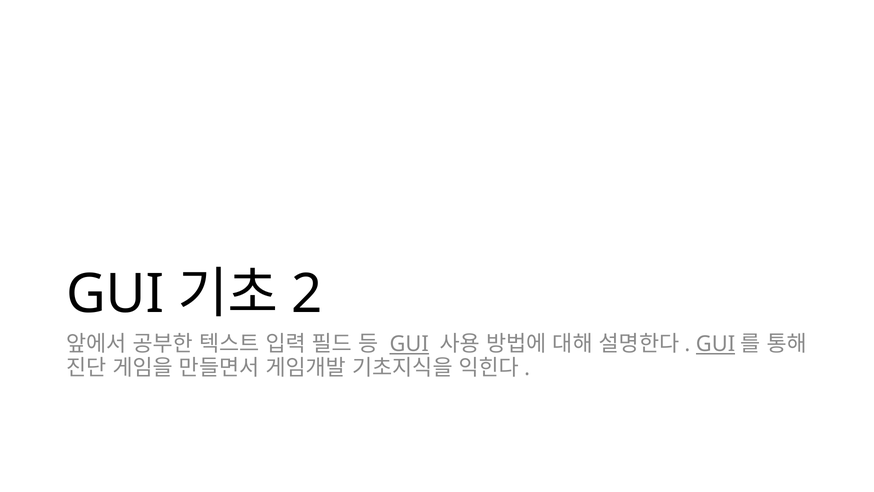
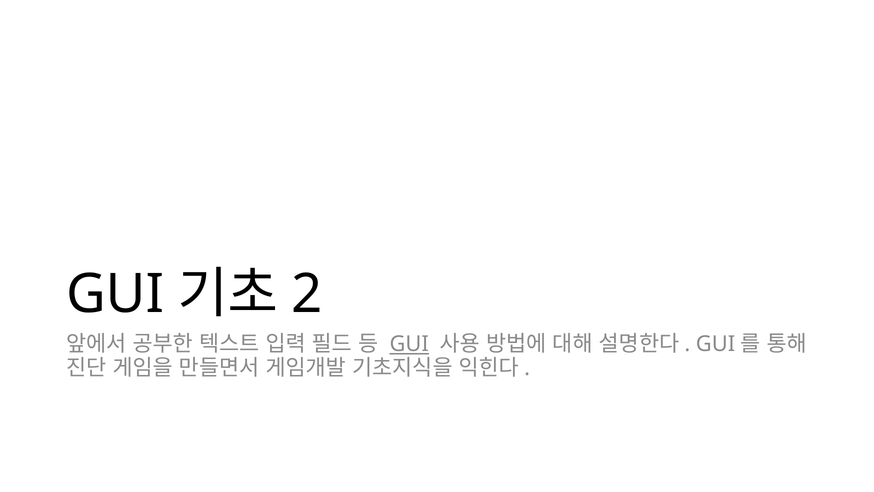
GUI at (716, 344) underline: present -> none
